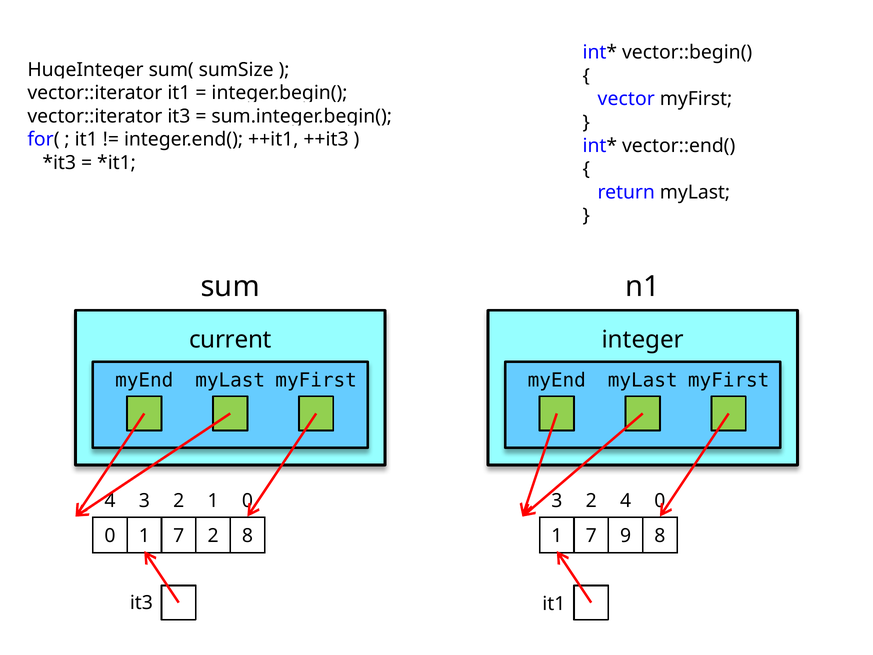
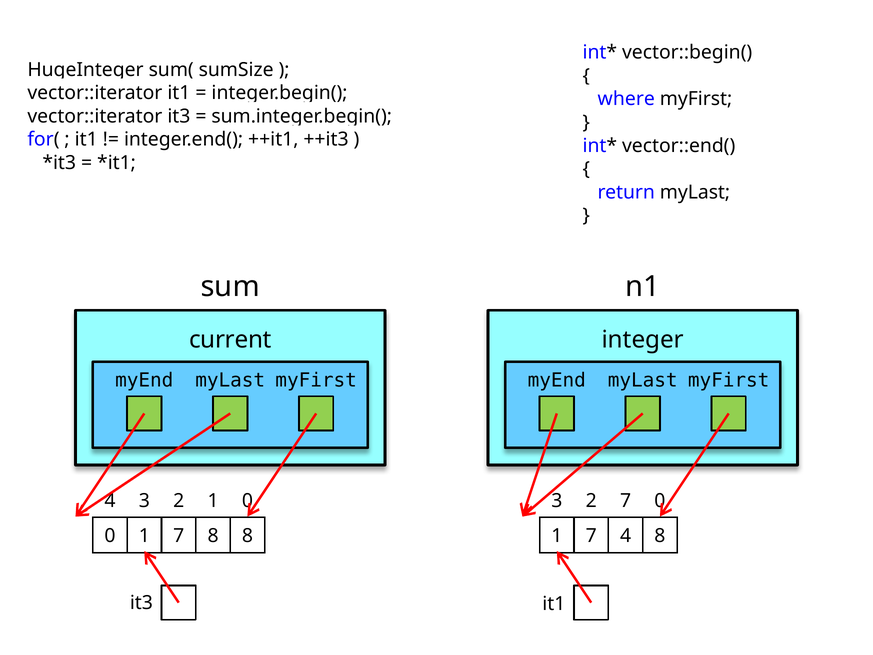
vector: vector -> where
2 4: 4 -> 7
7 2: 2 -> 8
7 9: 9 -> 4
